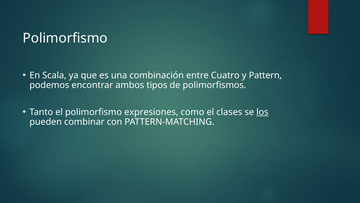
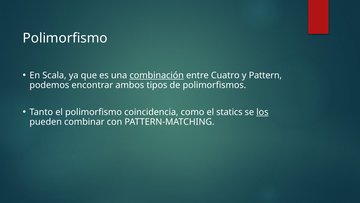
combinación underline: none -> present
expresiones: expresiones -> coincidencia
clases: clases -> statics
